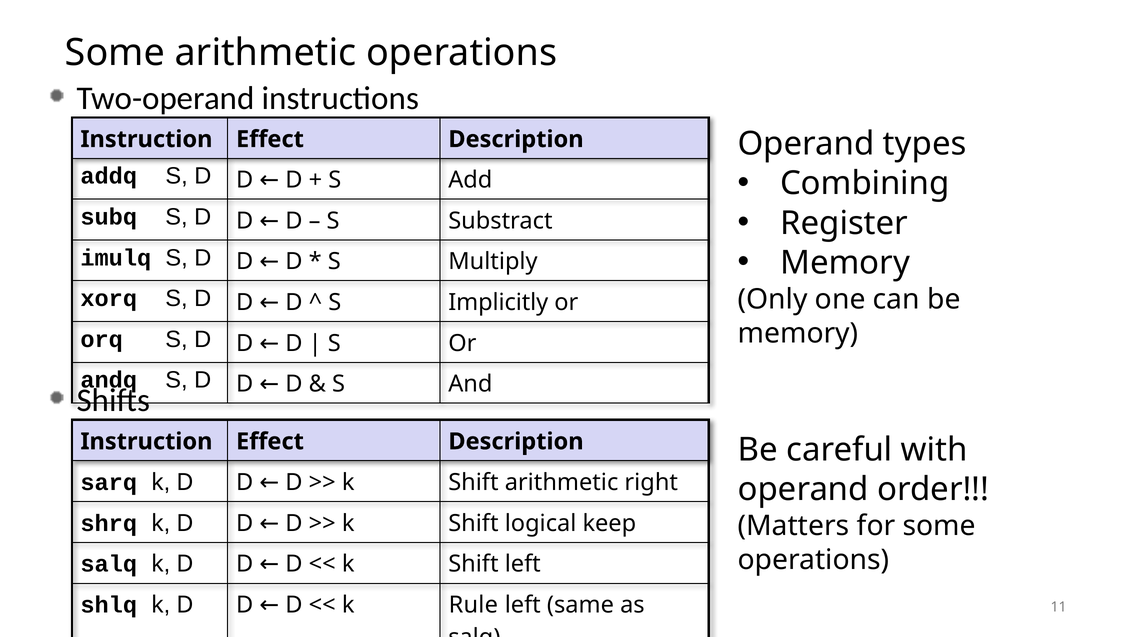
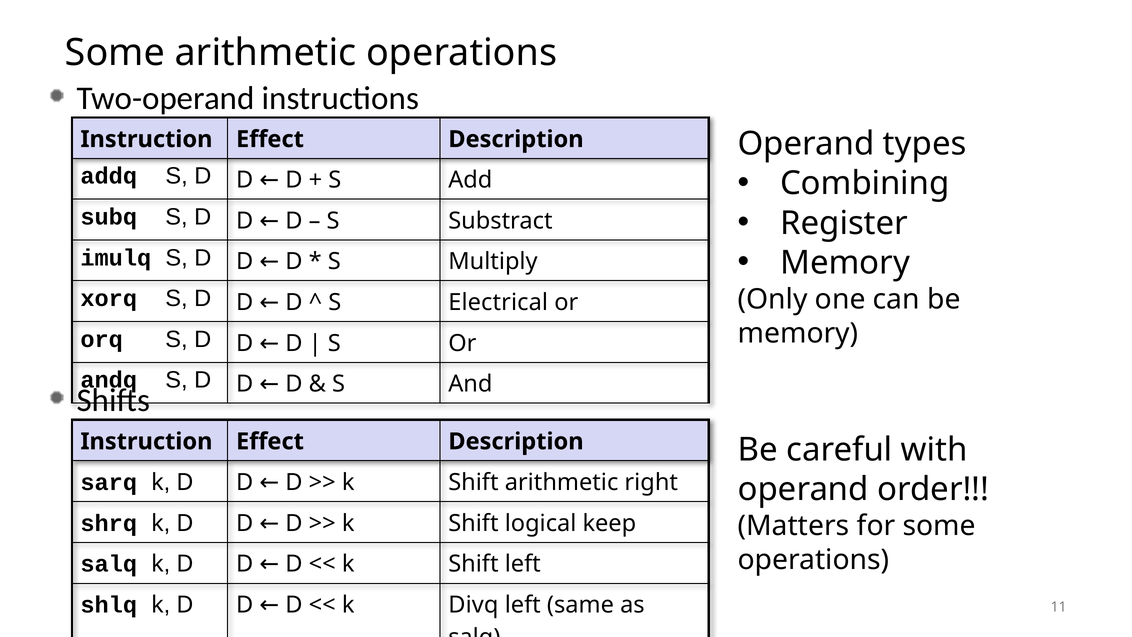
Implicitly: Implicitly -> Electrical
Rule: Rule -> Divq
